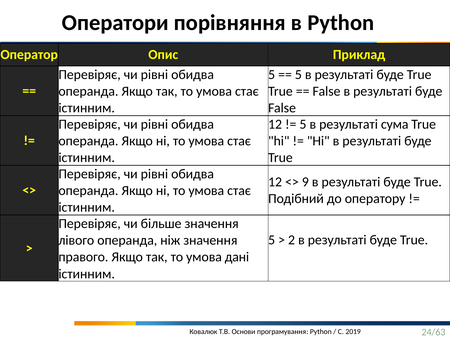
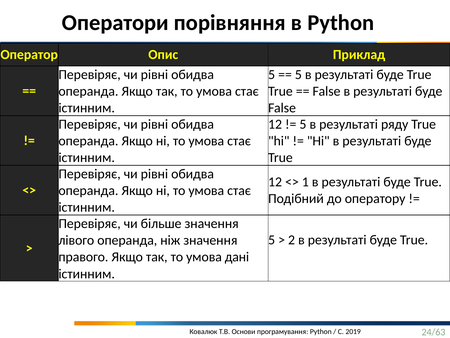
сума: сума -> ряду
9: 9 -> 1
